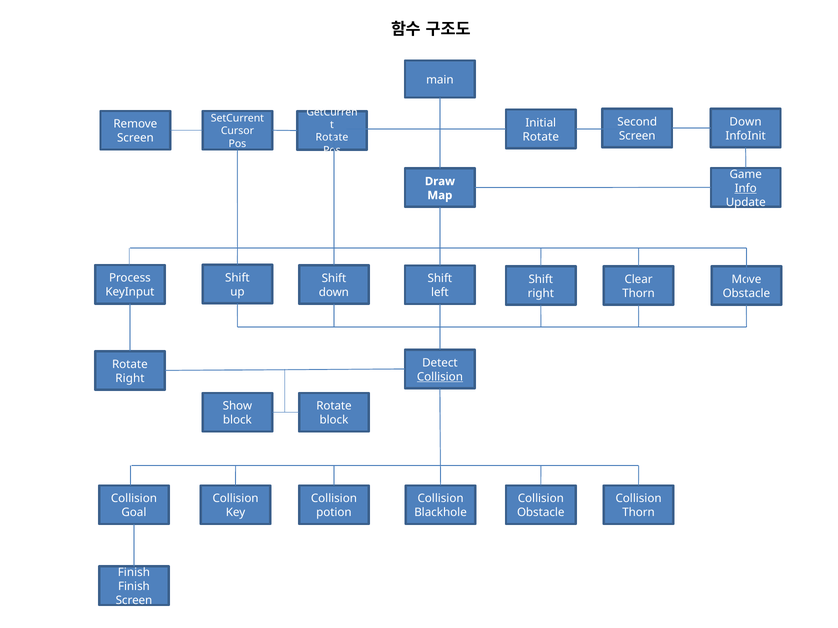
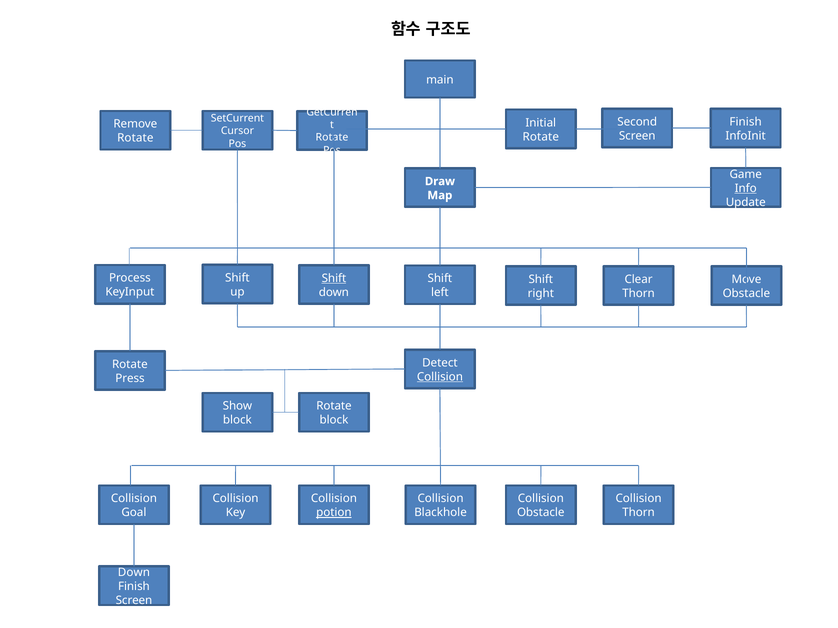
Down at (746, 122): Down -> Finish
Screen at (135, 138): Screen -> Rotate
Shift at (334, 279) underline: none -> present
Right at (130, 379): Right -> Press
potion underline: none -> present
Finish at (134, 573): Finish -> Down
